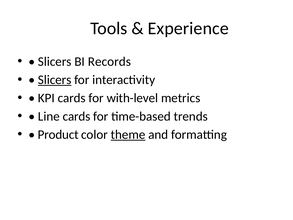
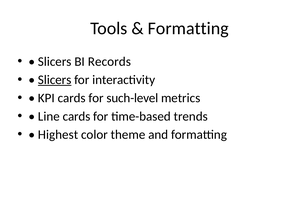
Experience at (188, 28): Experience -> Formatting
with-level: with-level -> such-level
Product: Product -> Highest
theme underline: present -> none
